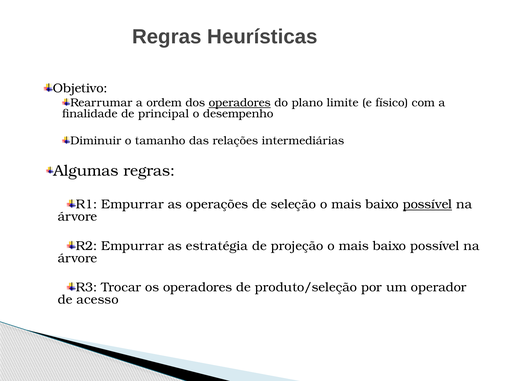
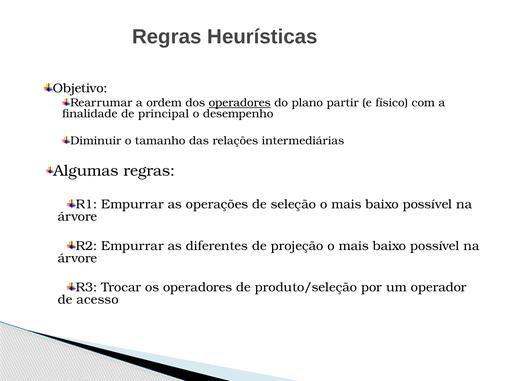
limite: limite -> partir
possível at (428, 204) underline: present -> none
estratégia: estratégia -> diferentes
